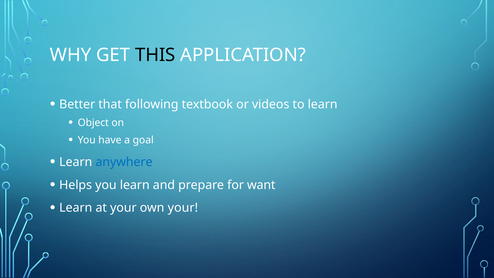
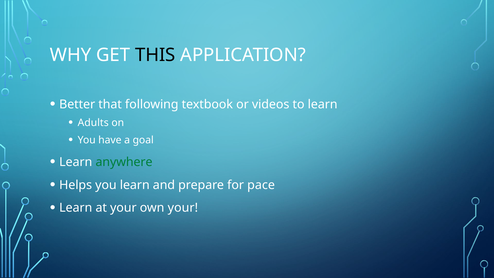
Object: Object -> Adults
anywhere colour: blue -> green
want: want -> pace
